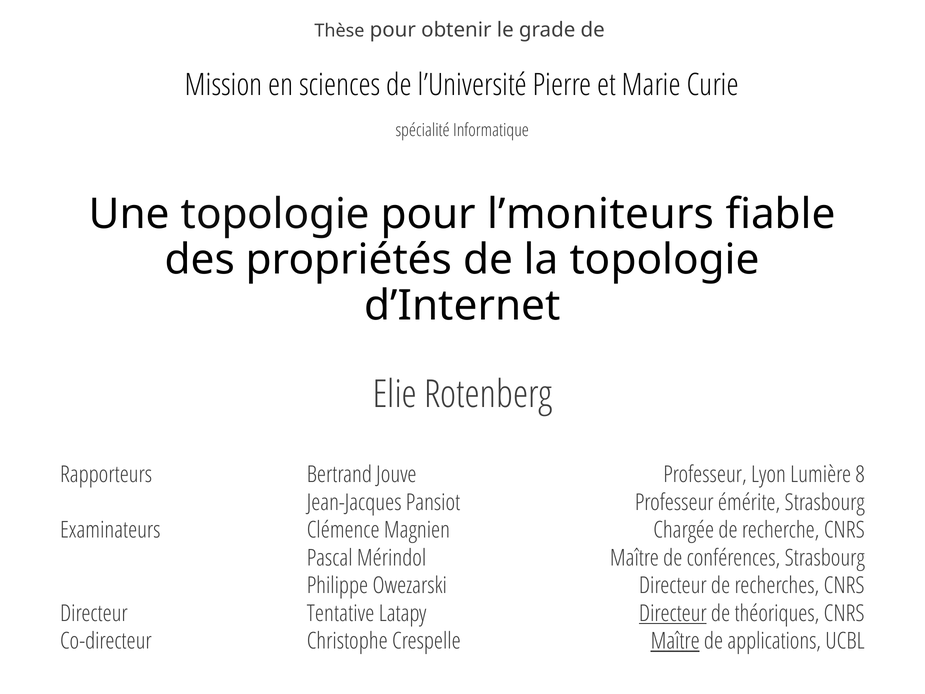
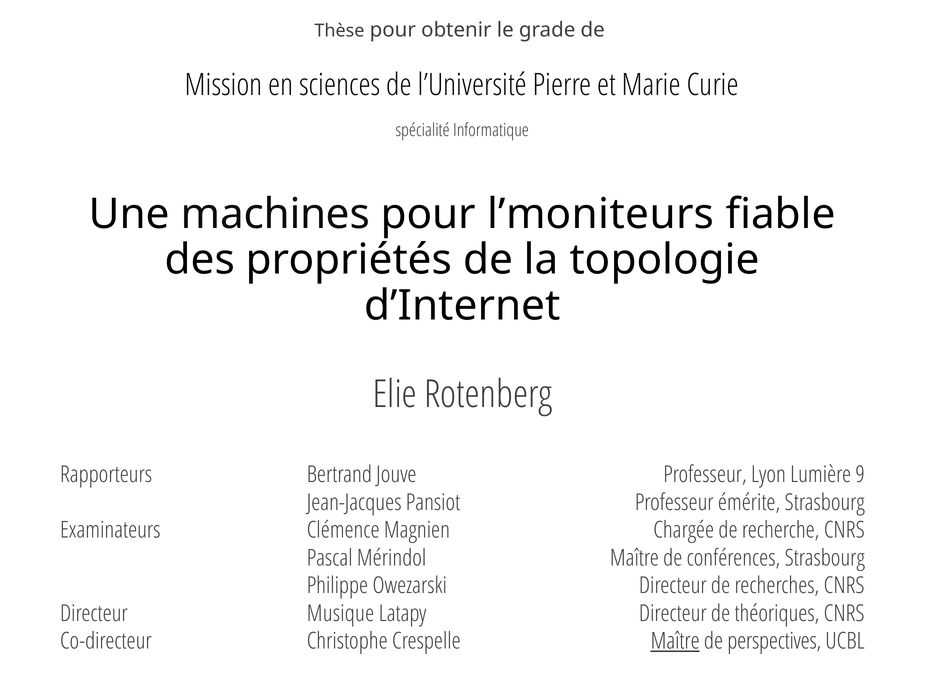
Une topologie: topologie -> machines
8: 8 -> 9
Tentative: Tentative -> Musique
Directeur at (673, 613) underline: present -> none
applications: applications -> perspectives
